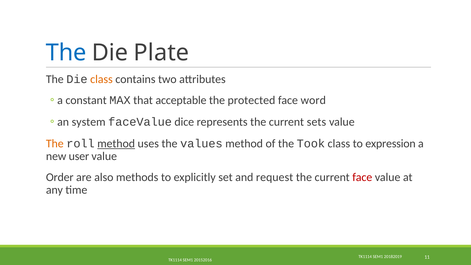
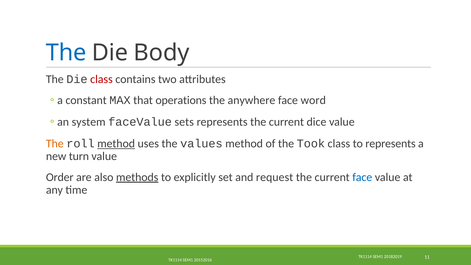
Plate: Plate -> Body
class at (101, 79) colour: orange -> red
acceptable: acceptable -> operations
protected: protected -> anywhere
dice: dice -> sets
sets: sets -> dice
to expression: expression -> represents
user: user -> turn
methods underline: none -> present
face at (362, 177) colour: red -> blue
